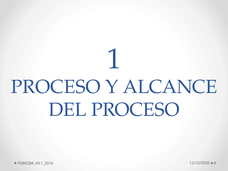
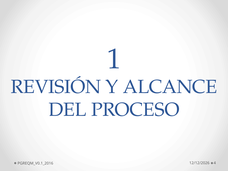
PROCESO at (56, 87): PROCESO -> REVISIÓN
